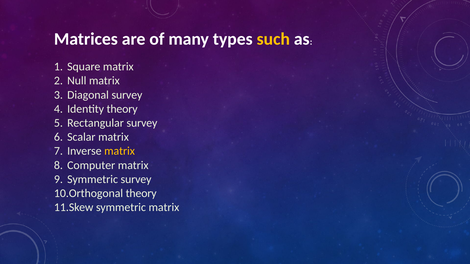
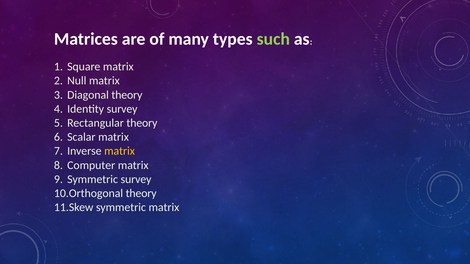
such colour: yellow -> light green
Diagonal survey: survey -> theory
Identity theory: theory -> survey
Rectangular survey: survey -> theory
